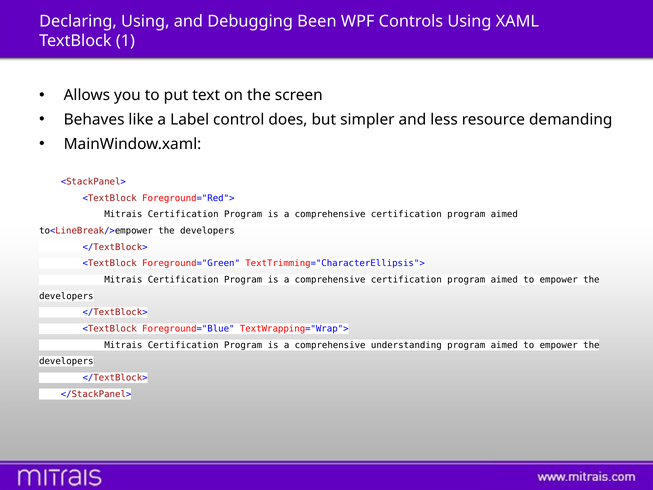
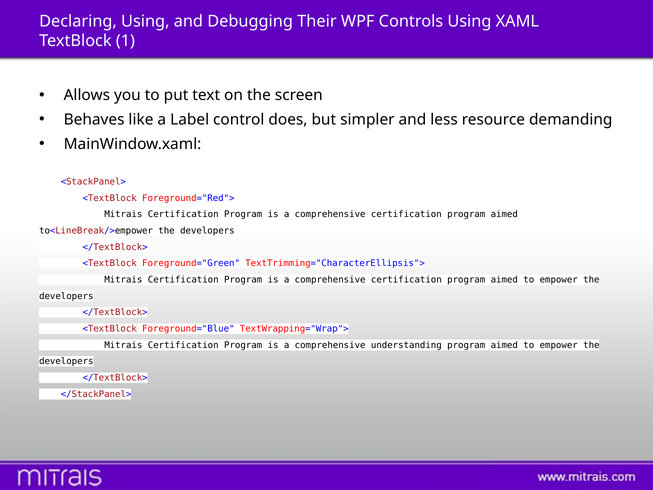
Been: Been -> Their
